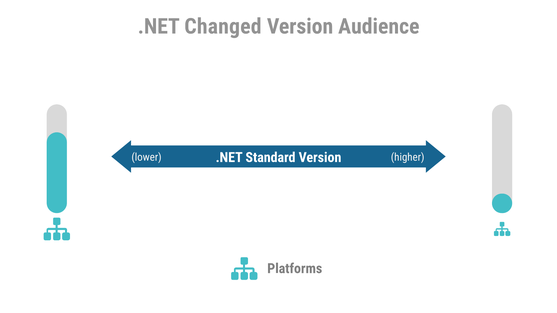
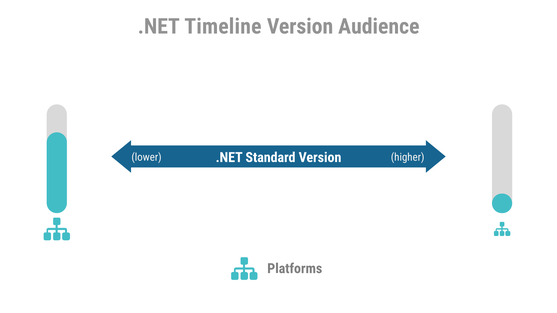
Changed: Changed -> Timeline
